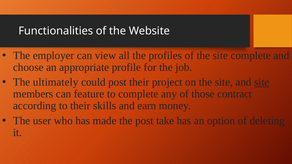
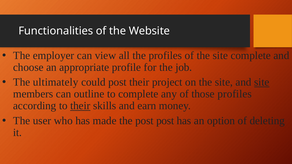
feature: feature -> outline
those contract: contract -> profiles
their at (80, 106) underline: none -> present
post take: take -> post
